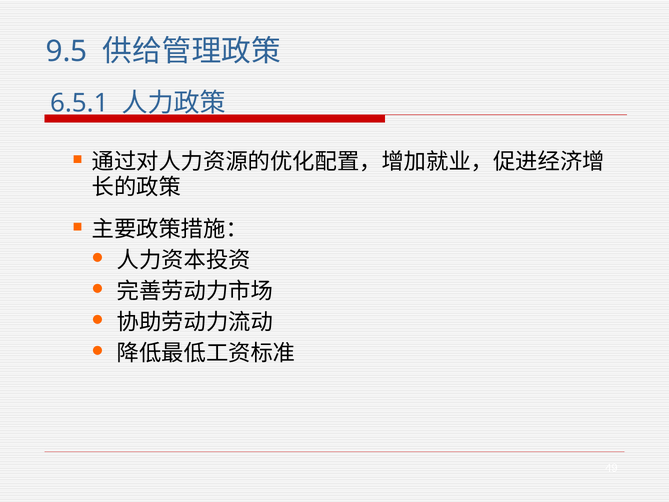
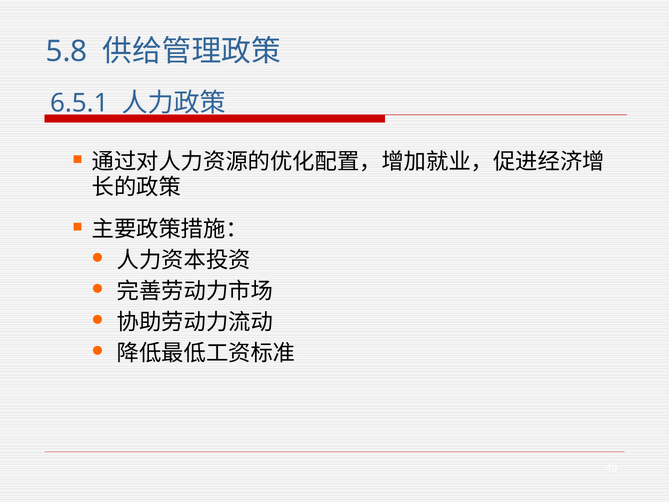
9.5: 9.5 -> 5.8
